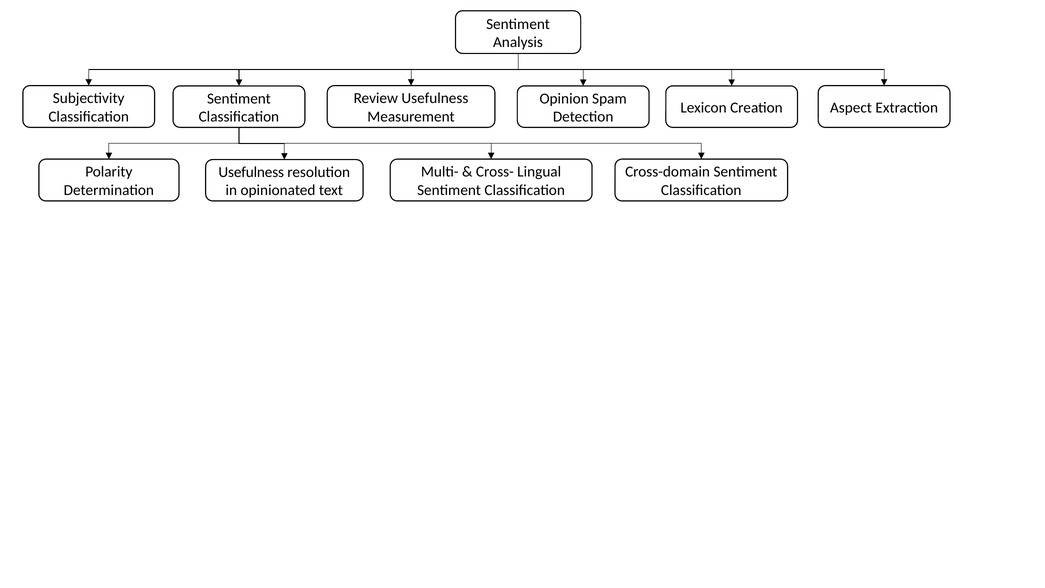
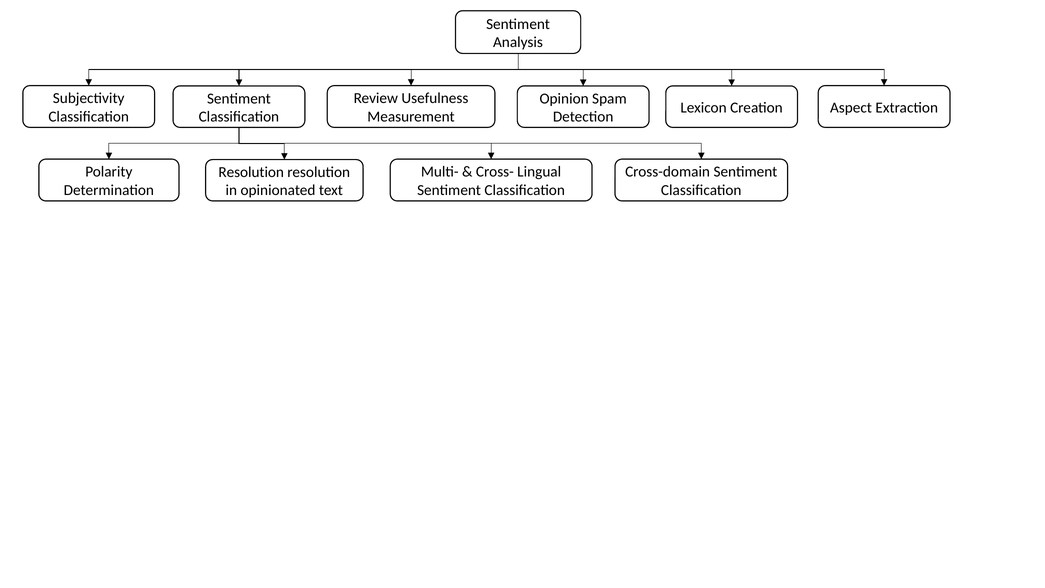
Usefulness at (251, 172): Usefulness -> Resolution
